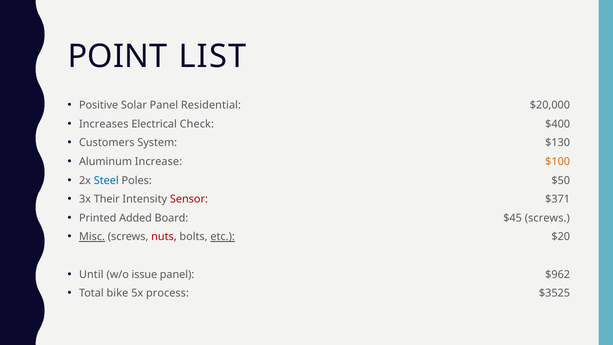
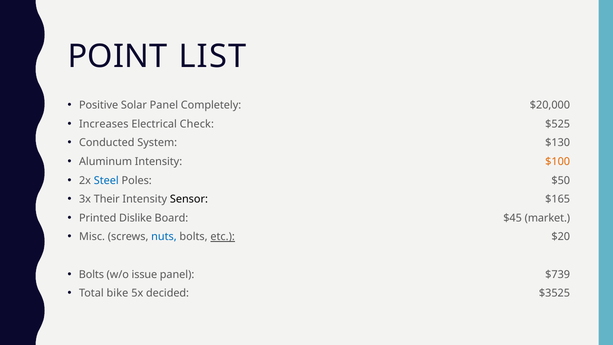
Residential: Residential -> Completely
$400: $400 -> $525
Customers: Customers -> Conducted
Aluminum Increase: Increase -> Intensity
Sensor colour: red -> black
$371: $371 -> $165
Added: Added -> Dislike
$45 screws: screws -> market
Misc underline: present -> none
nuts colour: red -> blue
Until at (91, 274): Until -> Bolts
$962: $962 -> $739
process: process -> decided
